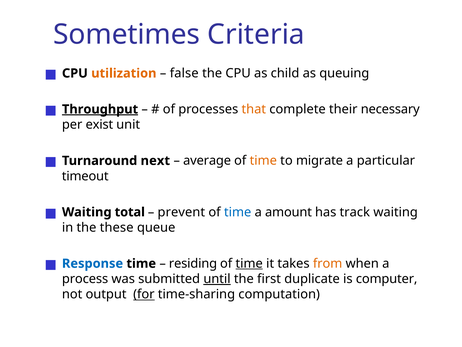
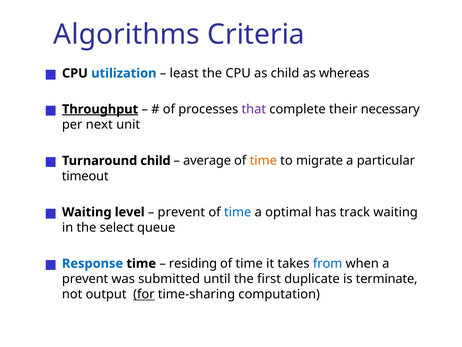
Sometimes: Sometimes -> Algorithms
utilization colour: orange -> blue
false: false -> least
queuing: queuing -> whereas
that colour: orange -> purple
exist: exist -> next
Turnaround next: next -> child
total: total -> level
amount: amount -> optimal
these: these -> select
time at (249, 263) underline: present -> none
from colour: orange -> blue
process at (85, 279): process -> prevent
until underline: present -> none
computer: computer -> terminate
